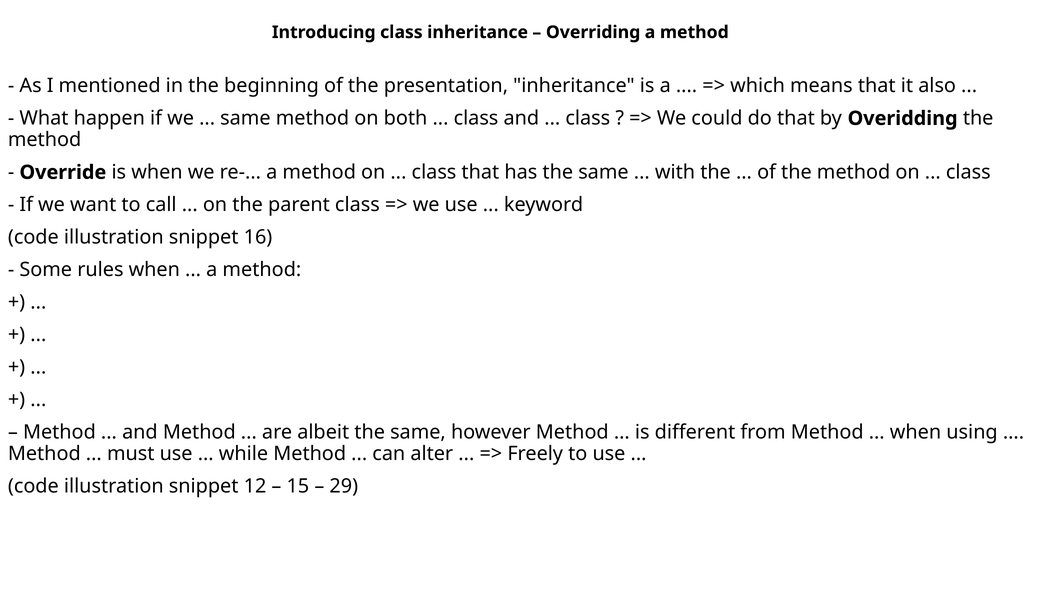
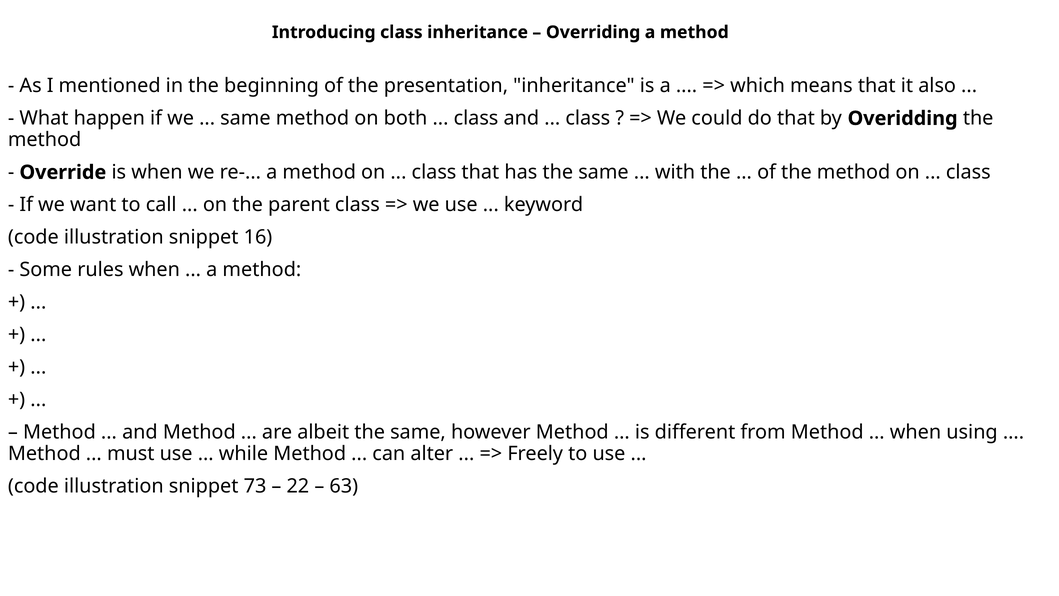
12: 12 -> 73
15: 15 -> 22
29: 29 -> 63
